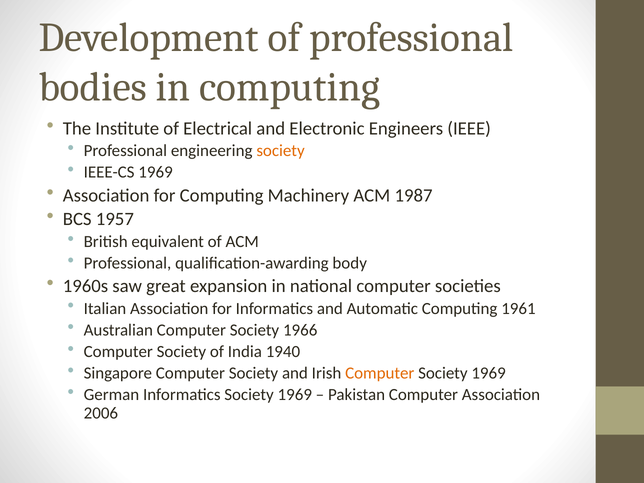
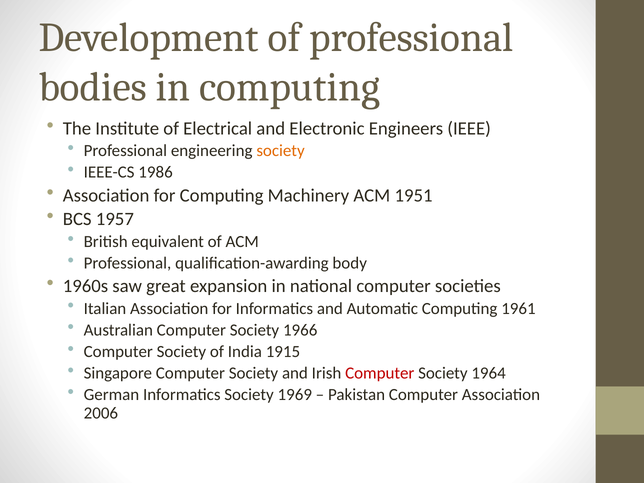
IEEE-CS 1969: 1969 -> 1986
1987: 1987 -> 1951
1940: 1940 -> 1915
Computer at (380, 373) colour: orange -> red
1969 at (489, 373): 1969 -> 1964
